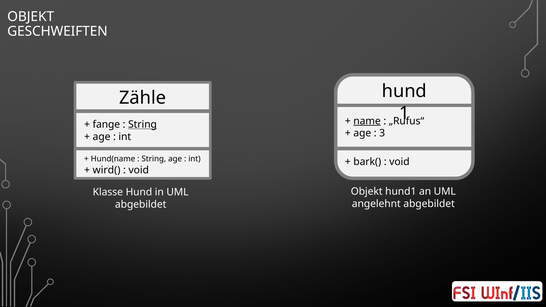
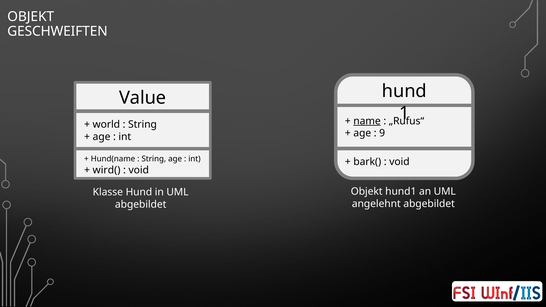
Zähle: Zähle -> Value
fange: fange -> world
String at (142, 125) underline: present -> none
3: 3 -> 9
